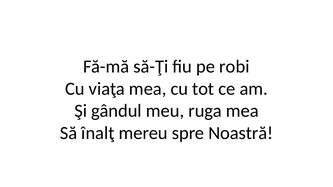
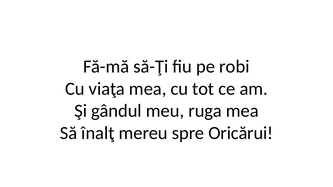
Noastră: Noastră -> Oricărui
